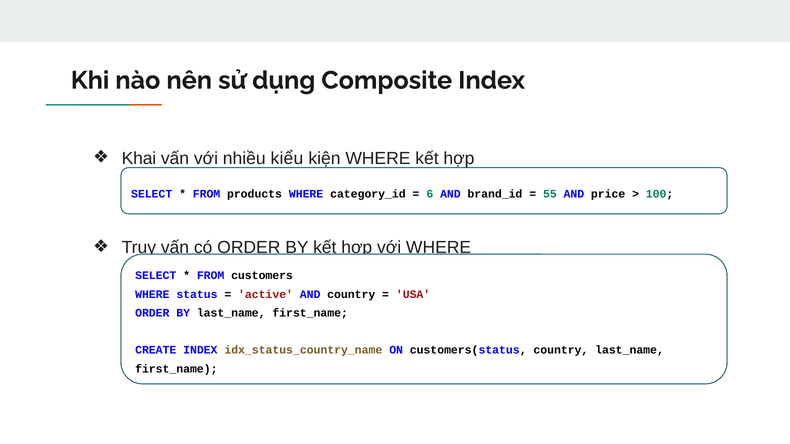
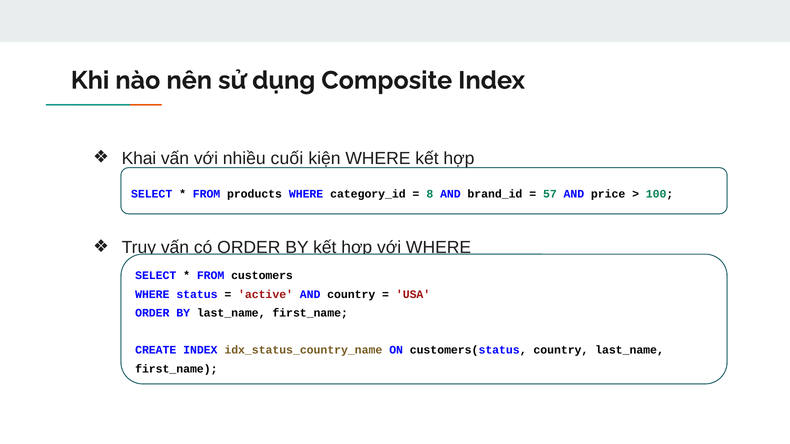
kiểu: kiểu -> cuối
6: 6 -> 8
55: 55 -> 57
